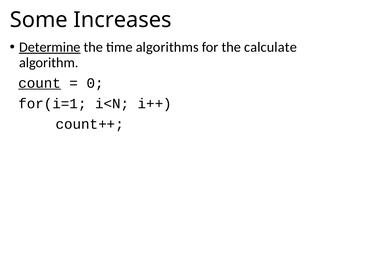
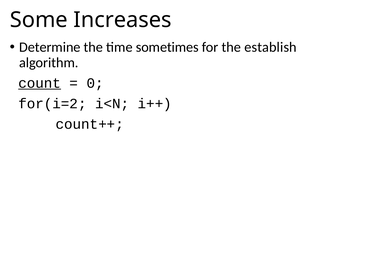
Determine underline: present -> none
algorithms: algorithms -> sometimes
calculate: calculate -> establish
for(i=1: for(i=1 -> for(i=2
